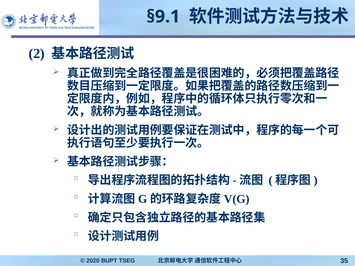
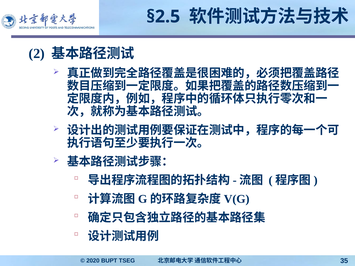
§9.1: §9.1 -> §2.5
